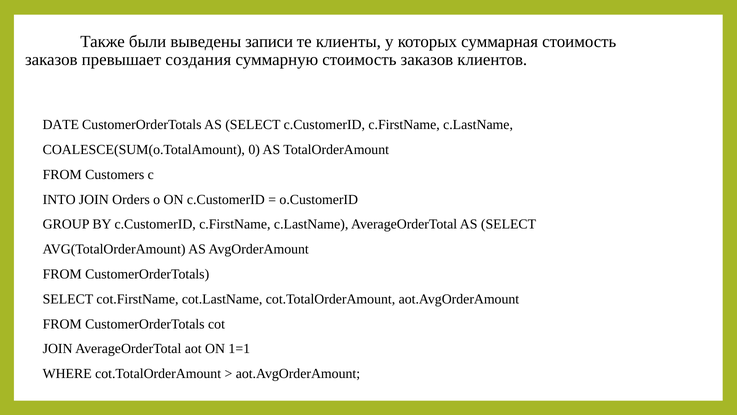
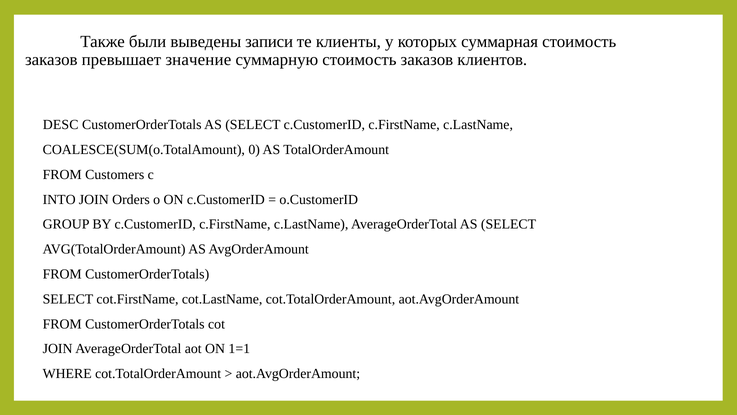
создания: создания -> значение
DATE: DATE -> DESC
